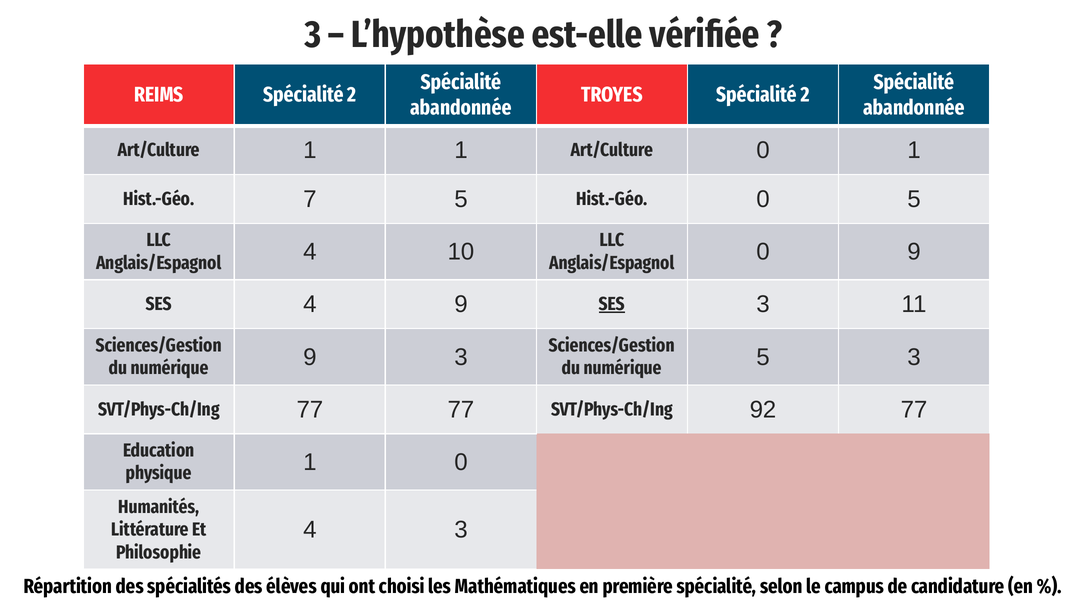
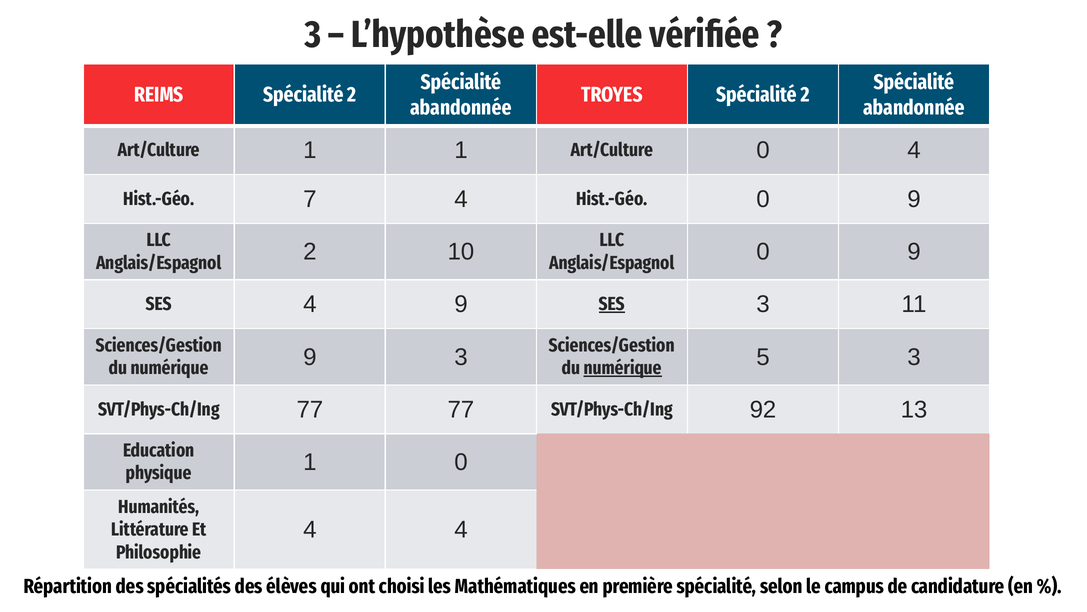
0 1: 1 -> 4
7 5: 5 -> 4
Hist.-Géo 0 5: 5 -> 9
Anglais/Espagnol 4: 4 -> 2
numérique at (623, 368) underline: none -> present
92 77: 77 -> 13
4 3: 3 -> 4
